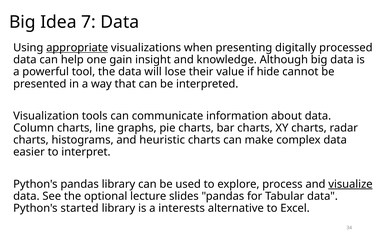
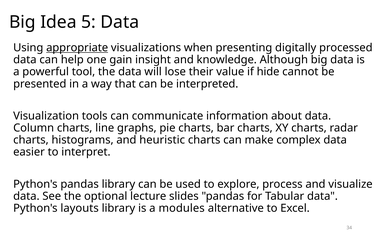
7: 7 -> 5
visualize underline: present -> none
started: started -> layouts
interests: interests -> modules
